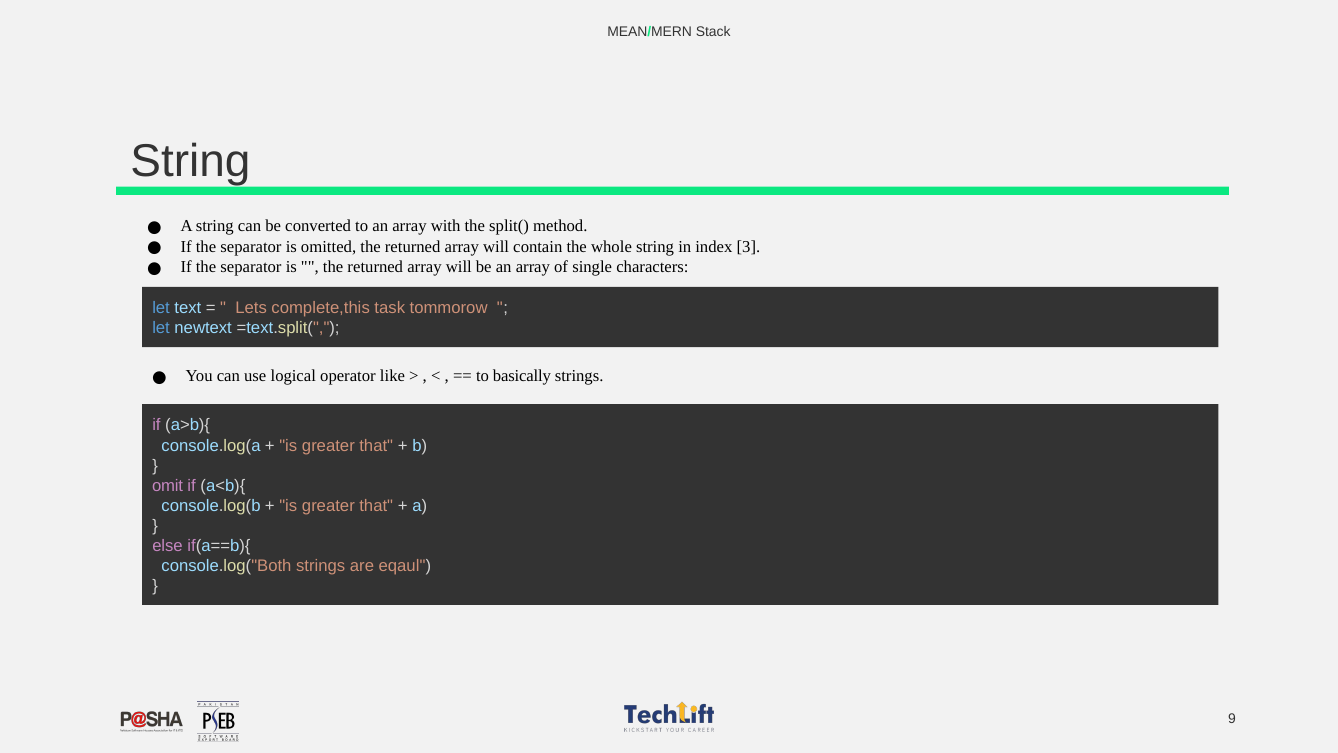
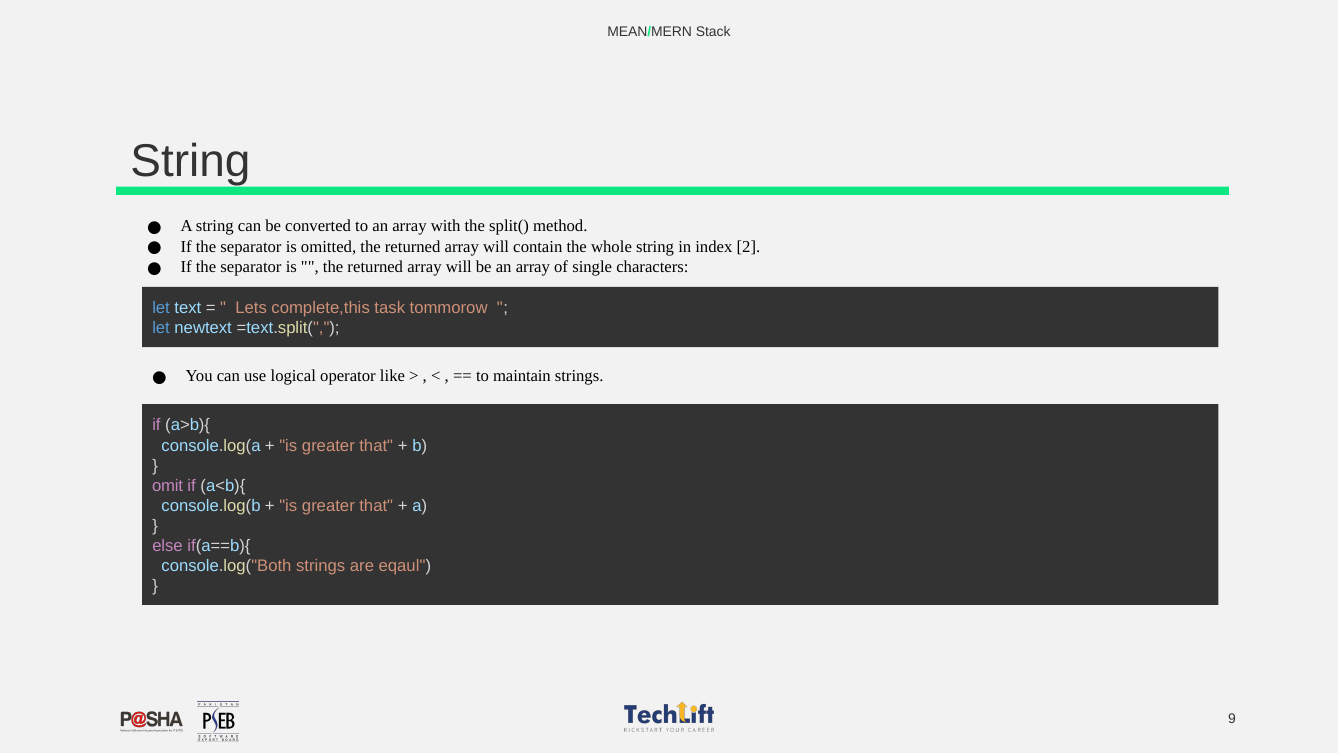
3: 3 -> 2
basically: basically -> maintain
